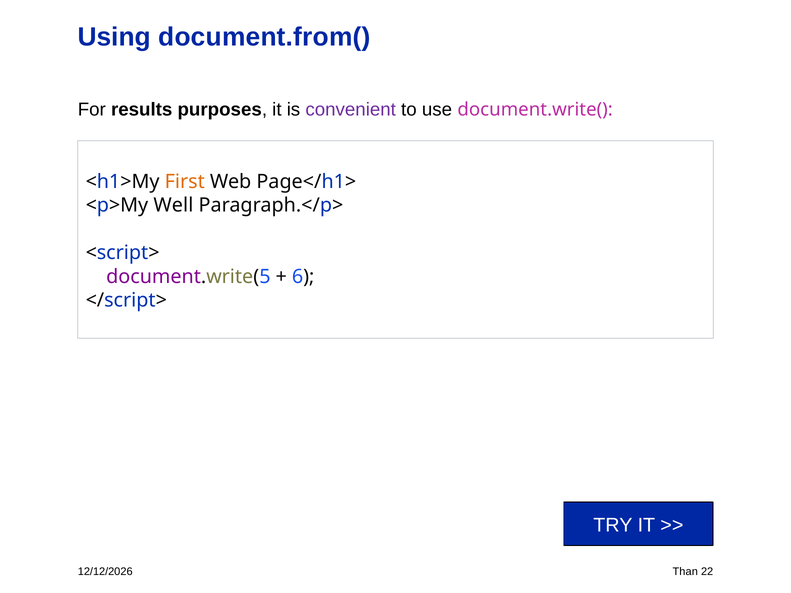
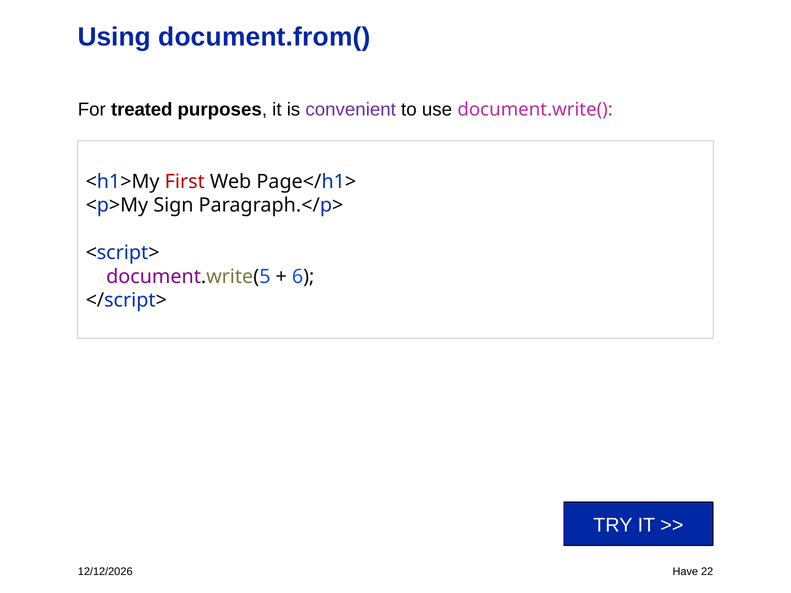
results: results -> treated
First colour: orange -> red
Well: Well -> Sign
Than: Than -> Have
